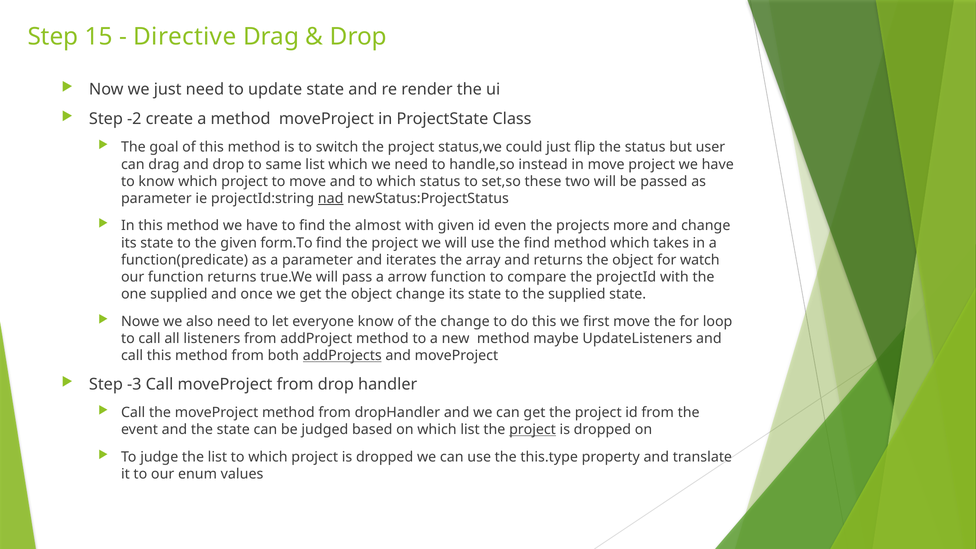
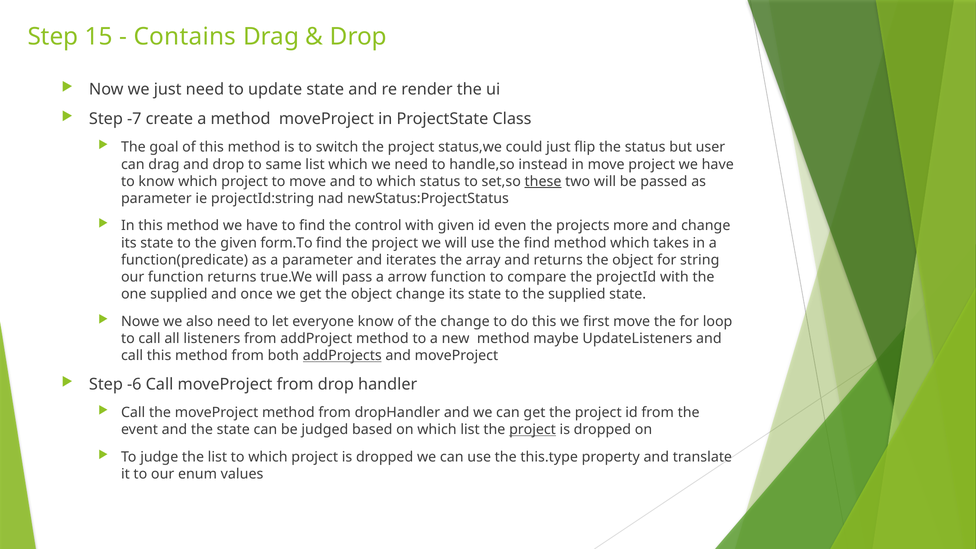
Directive: Directive -> Contains
-2: -2 -> -7
these underline: none -> present
nad underline: present -> none
almost: almost -> control
watch: watch -> string
-3: -3 -> -6
